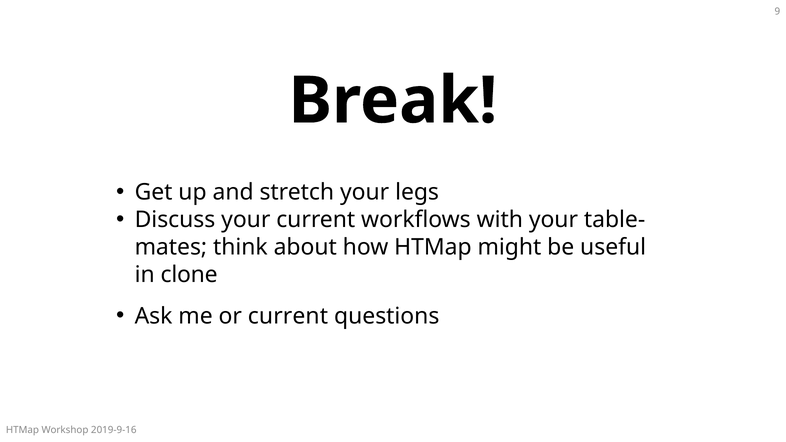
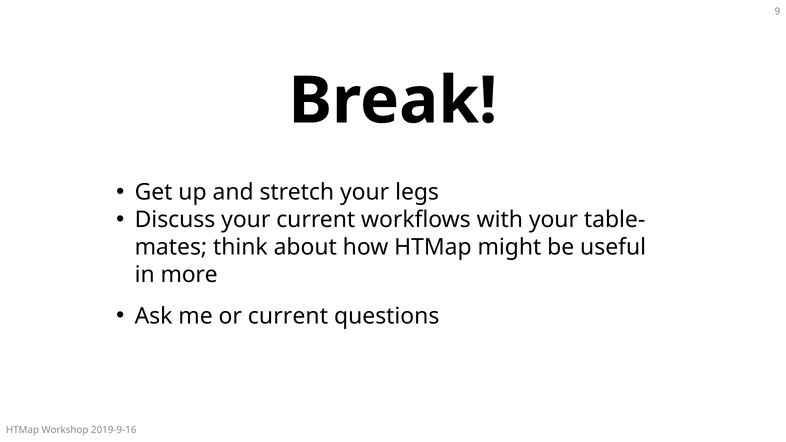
clone: clone -> more
